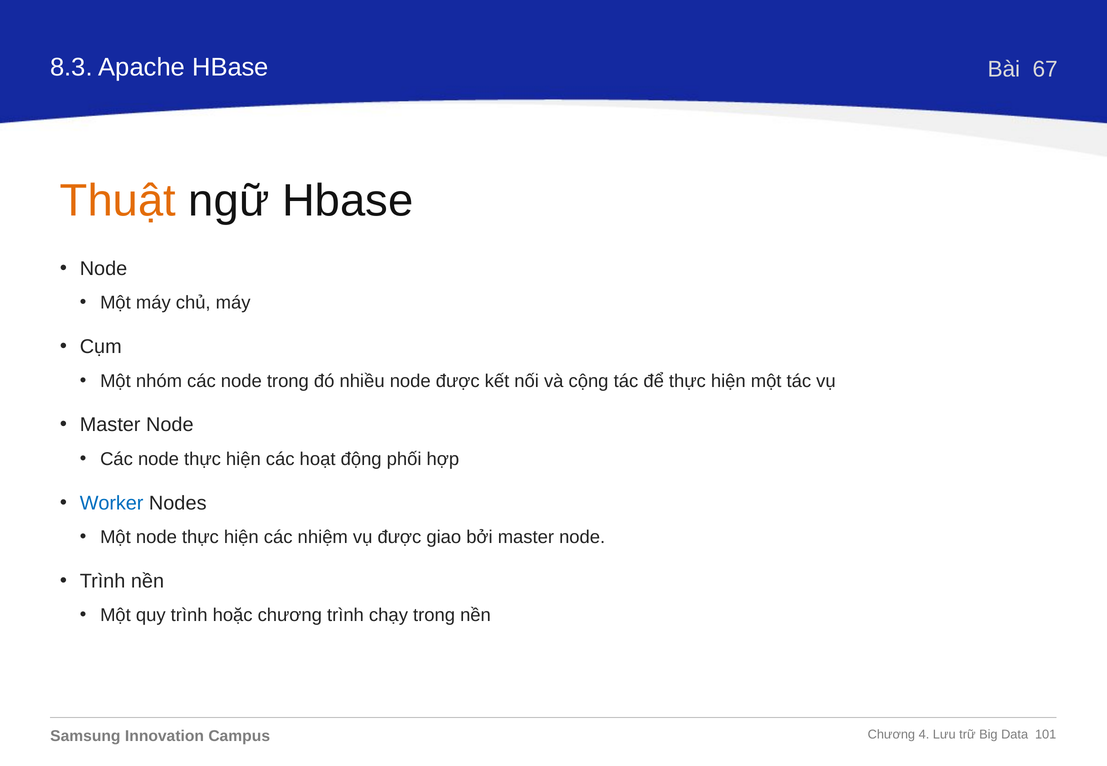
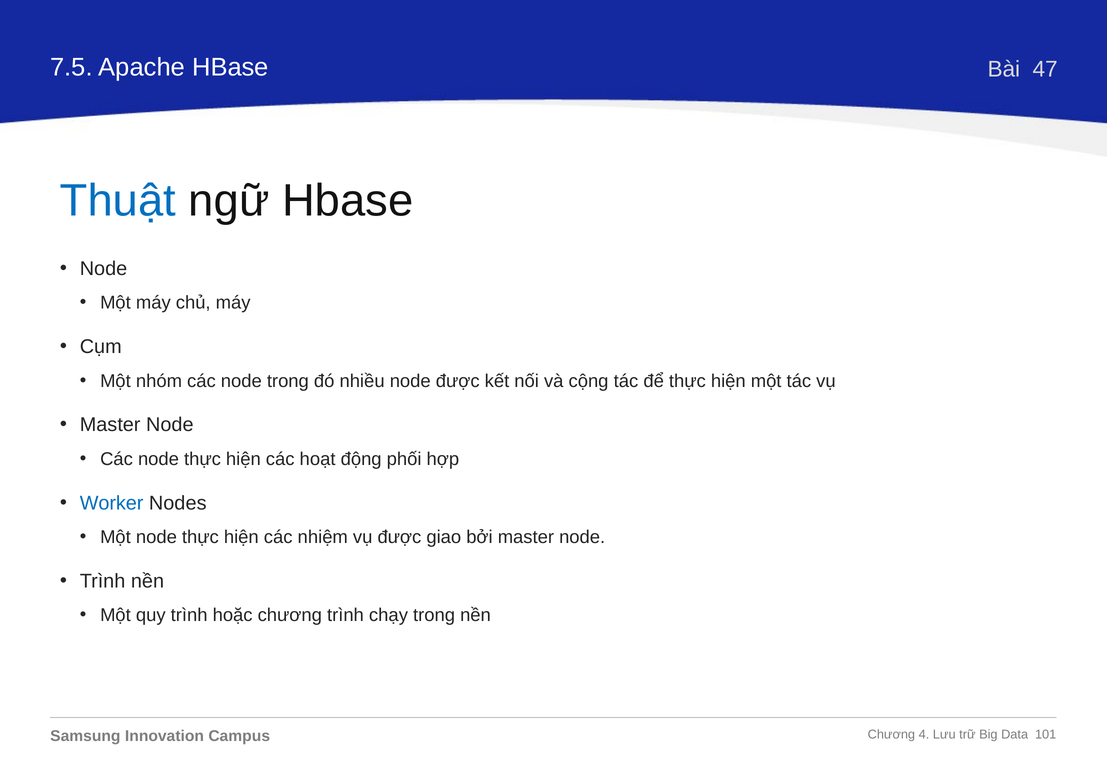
8.3: 8.3 -> 7.5
67: 67 -> 47
Thuật colour: orange -> blue
